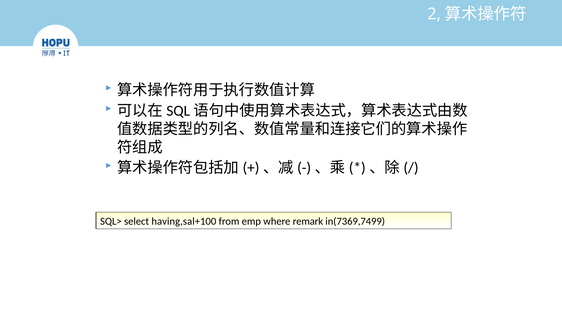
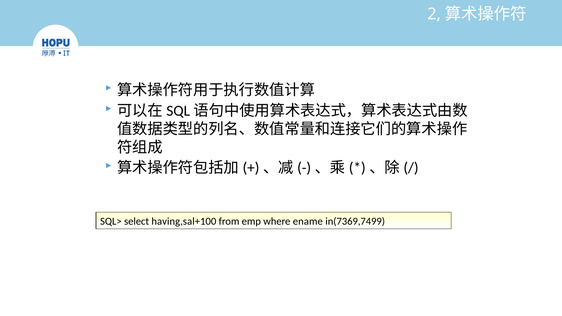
remark: remark -> ename
